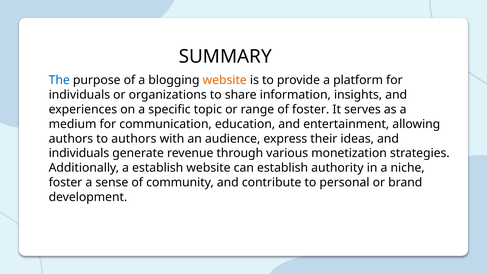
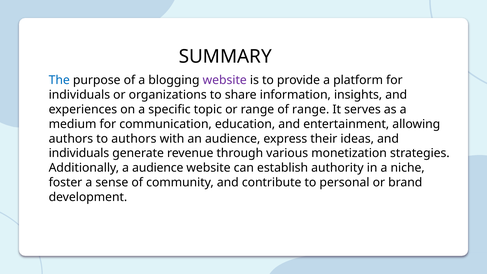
website at (225, 80) colour: orange -> purple
of foster: foster -> range
a establish: establish -> audience
